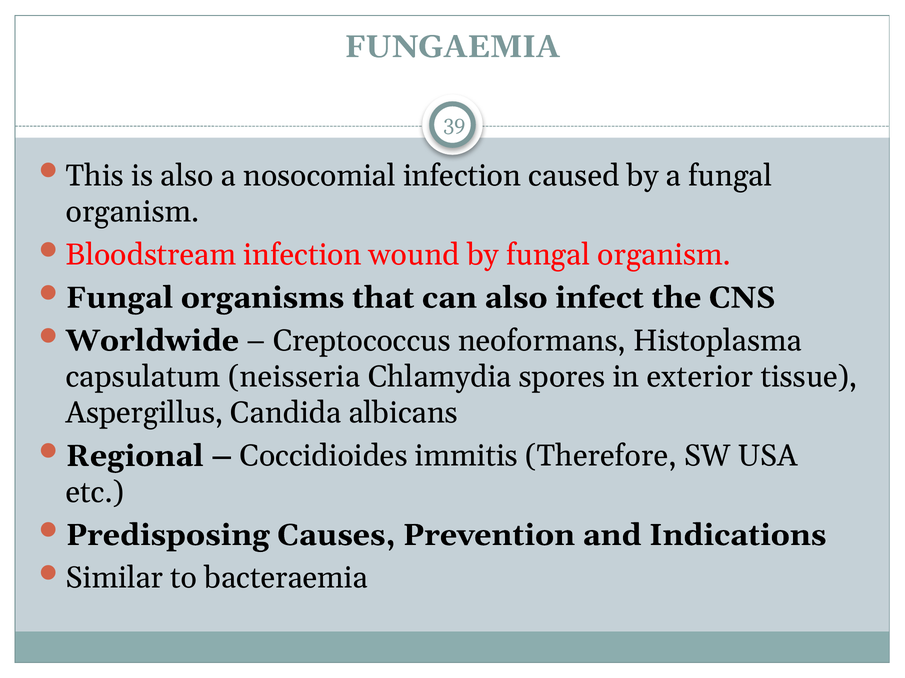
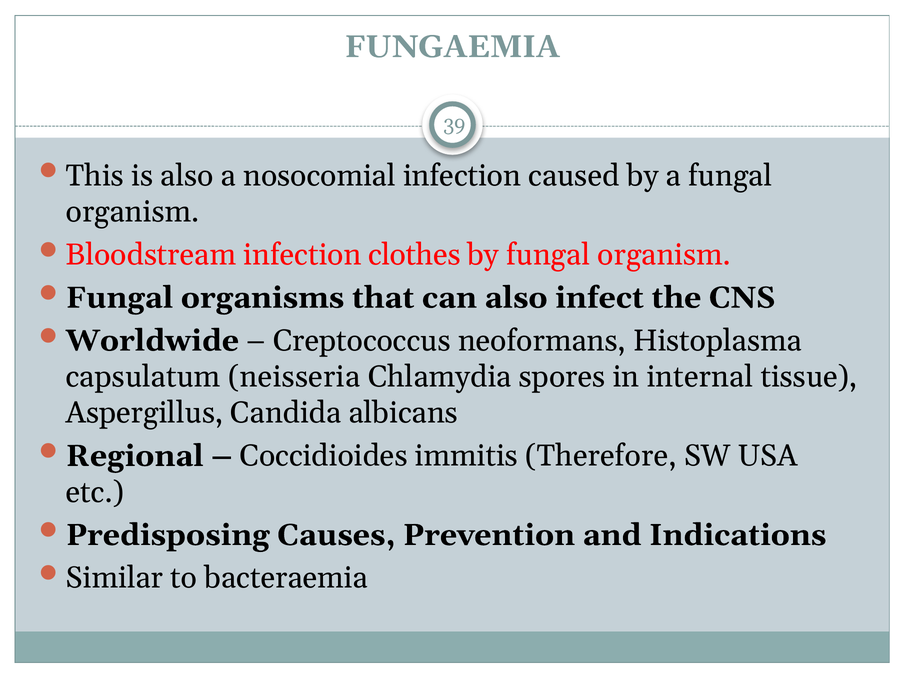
wound: wound -> clothes
exterior: exterior -> internal
